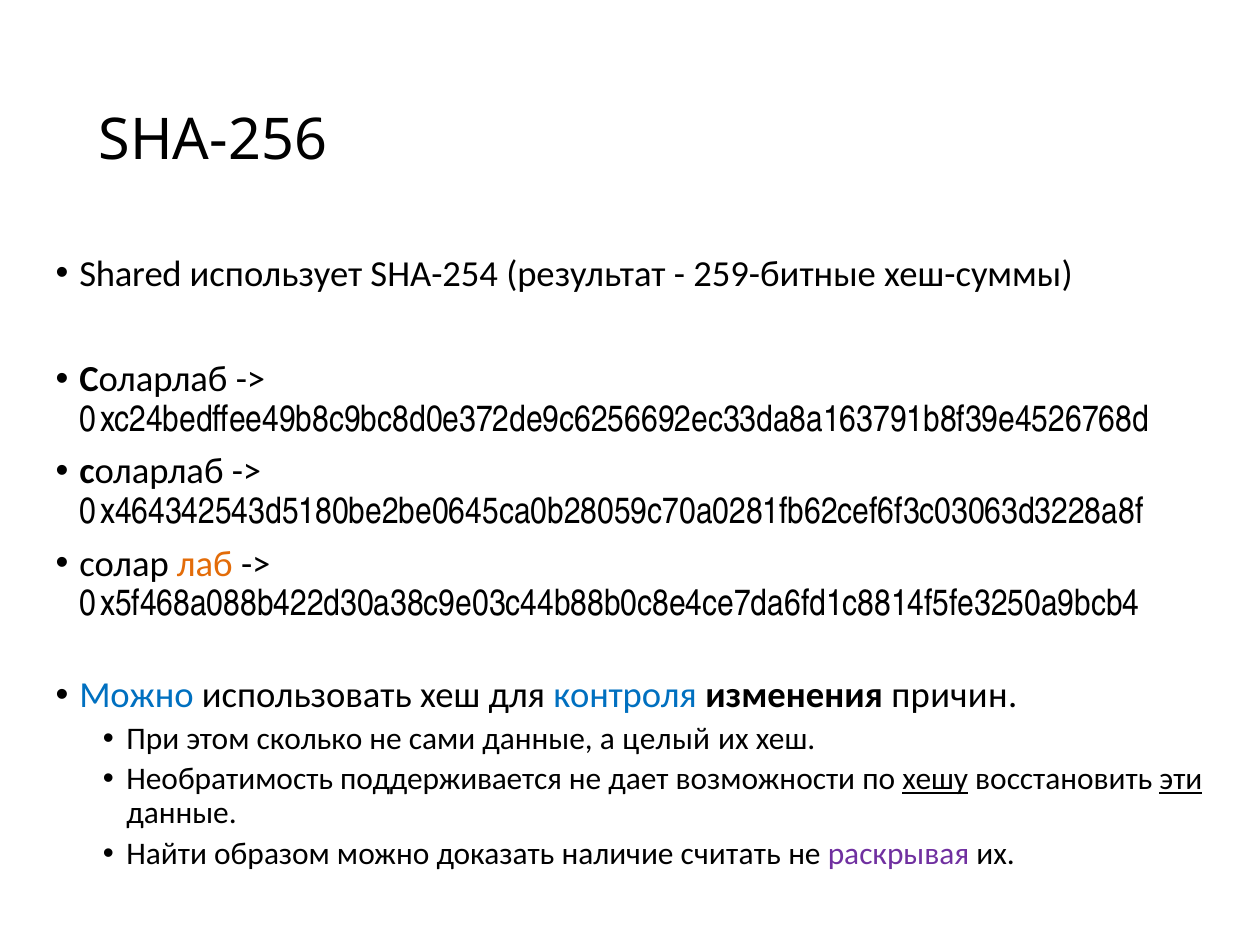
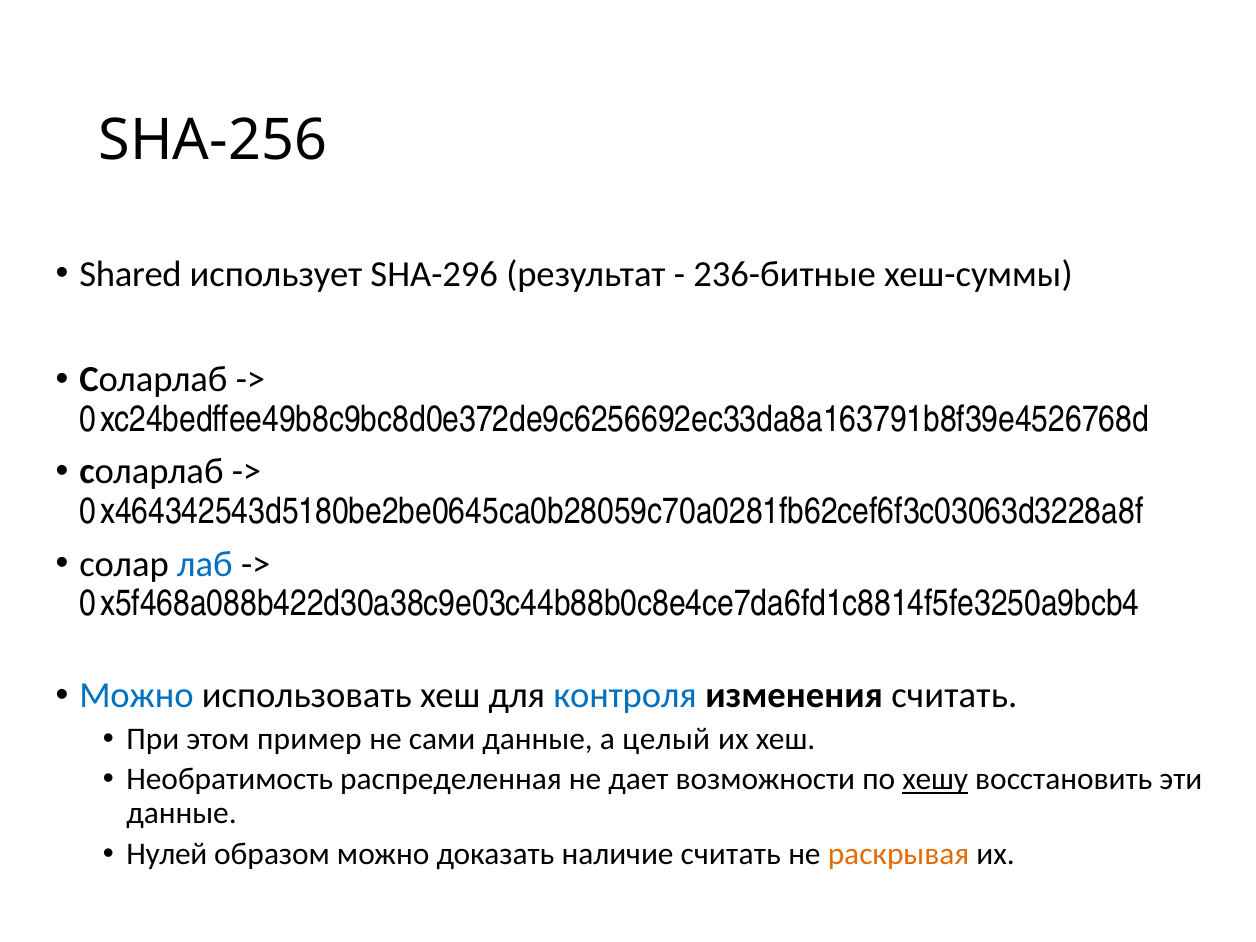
SHA-254: SHA-254 -> SHA-296
259-битные: 259-битные -> 236-битные
лаб colour: orange -> blue
изменения причин: причин -> считать
сколько: сколько -> пример
поддерживается: поддерживается -> распределенная
эти underline: present -> none
Найти: Найти -> Нулей
раскрывая colour: purple -> orange
